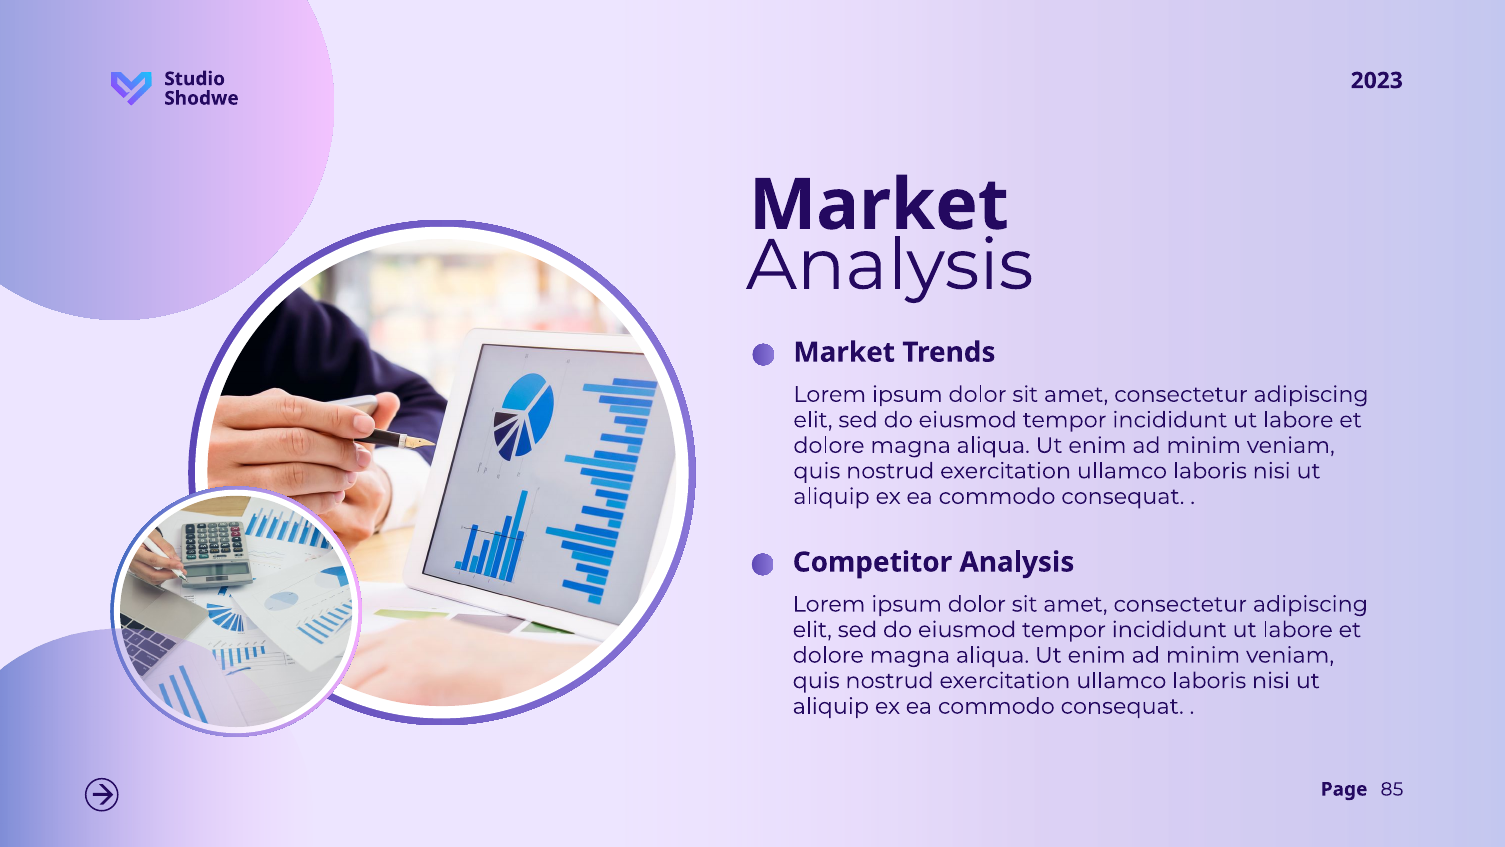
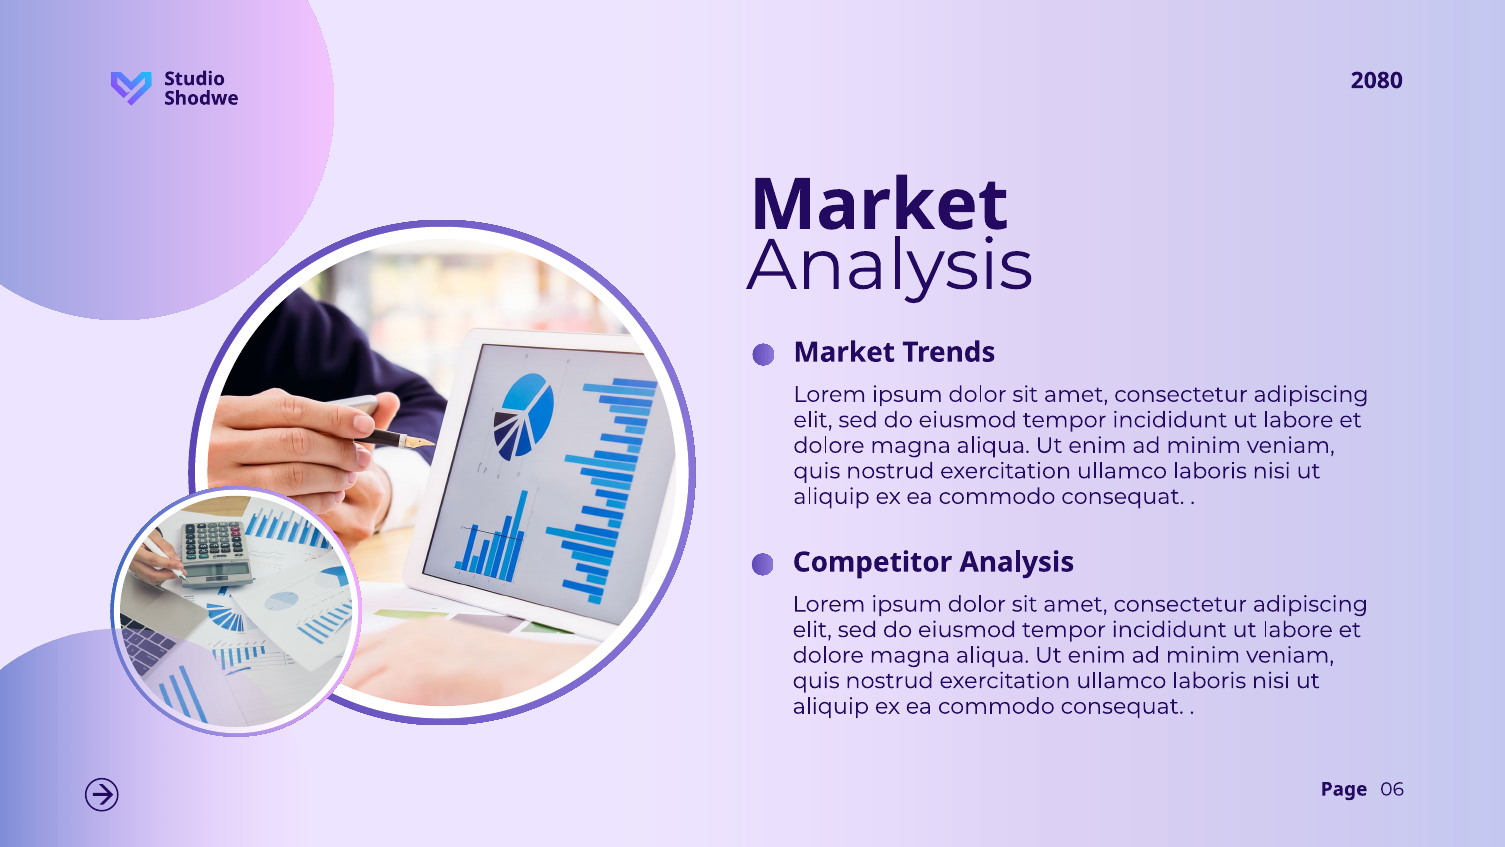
2023: 2023 -> 2080
85: 85 -> 06
